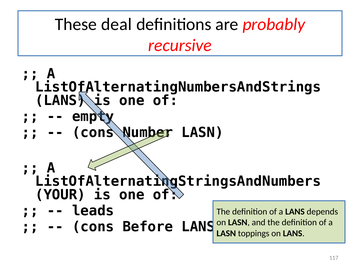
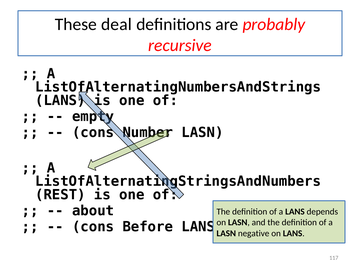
YOUR: YOUR -> REST
leads: leads -> about
toppings: toppings -> negative
